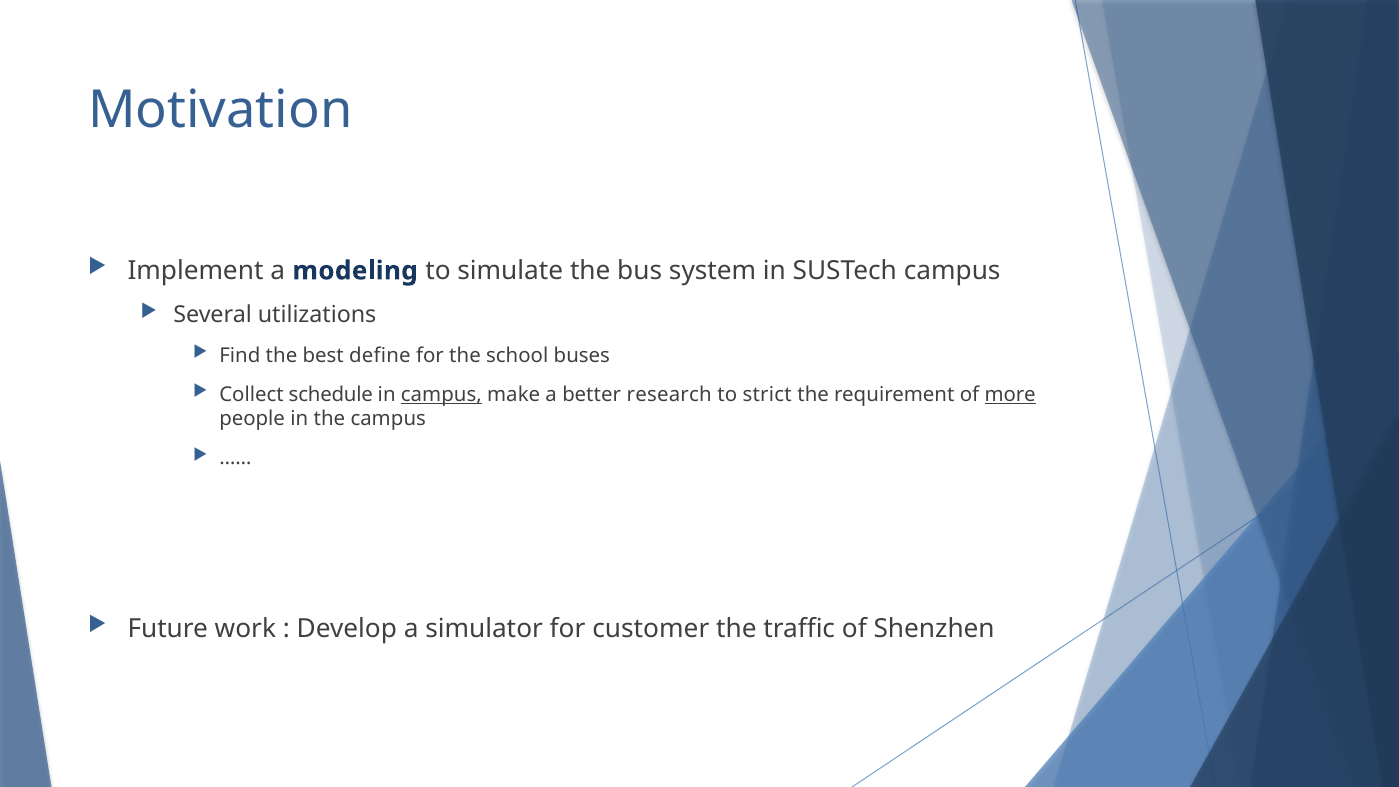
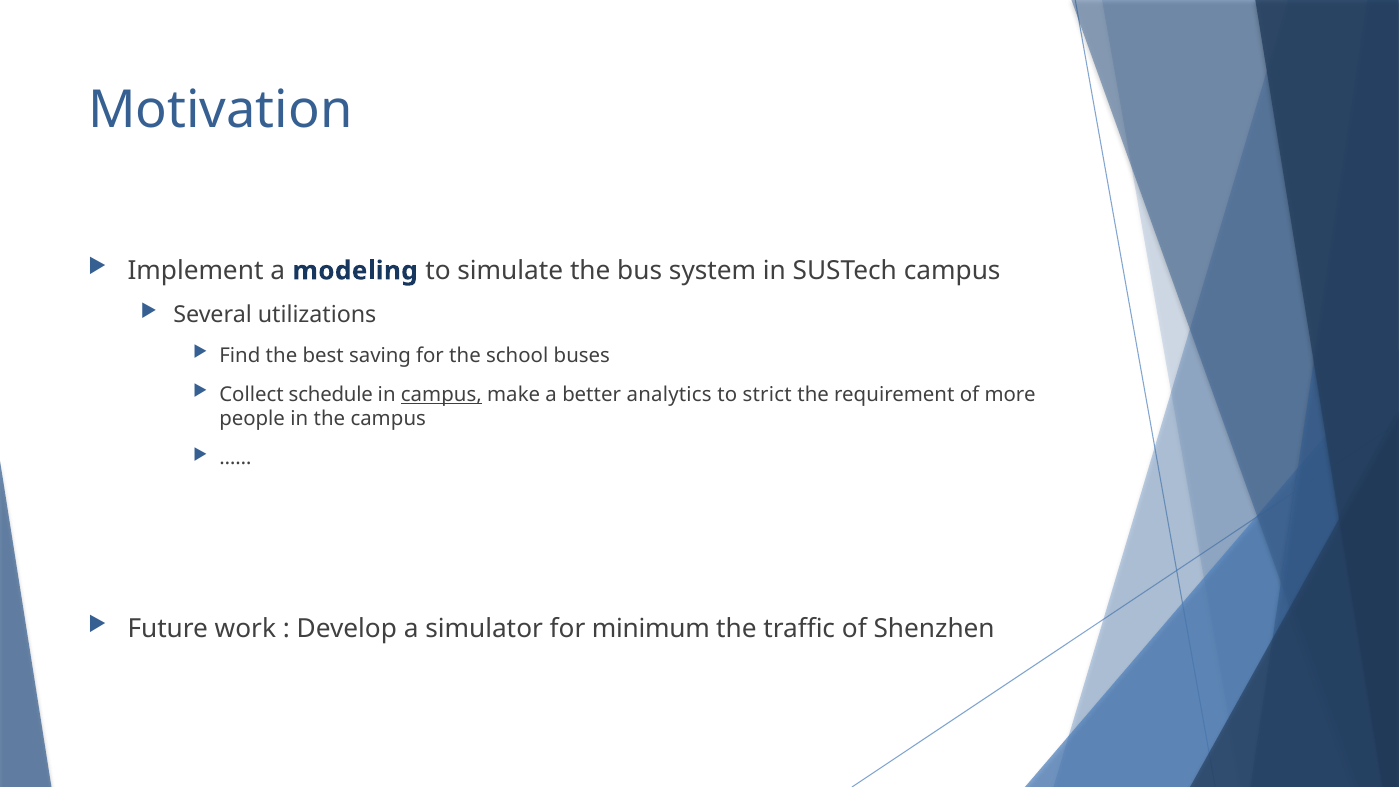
define: define -> saving
research: research -> analytics
more underline: present -> none
customer: customer -> minimum
